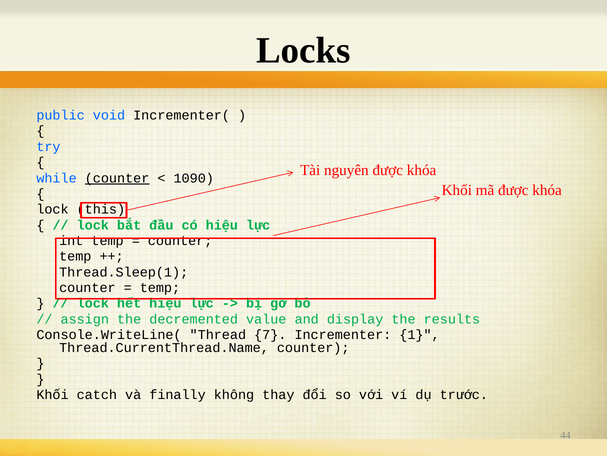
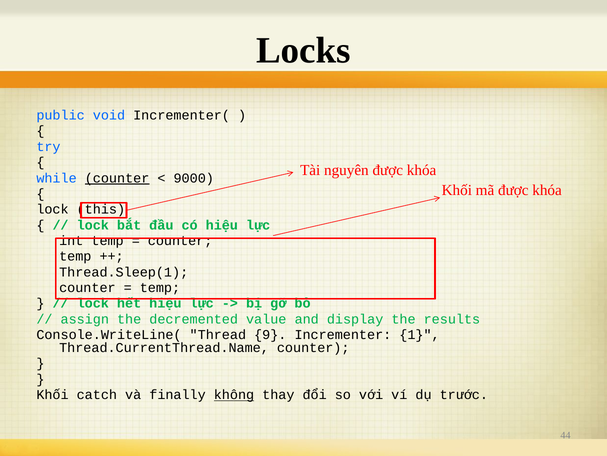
1090: 1090 -> 9000
7: 7 -> 9
không underline: none -> present
